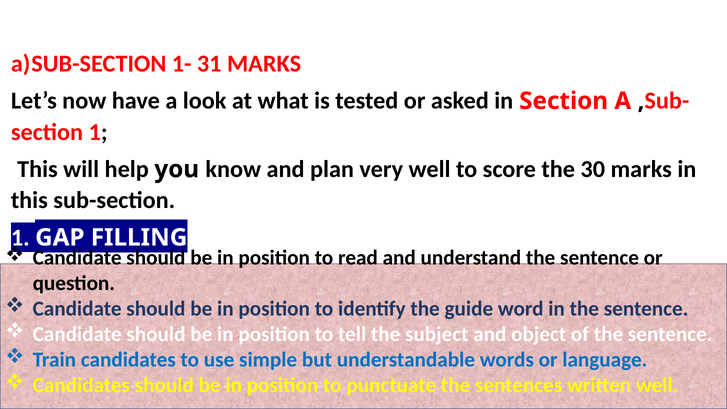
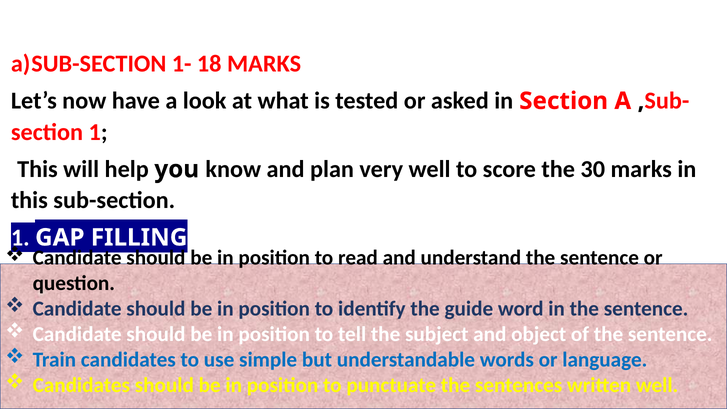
31: 31 -> 18
